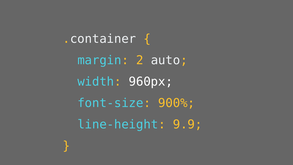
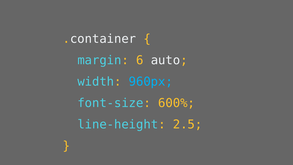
2: 2 -> 6
960px colour: white -> light blue
900%: 900% -> 600%
9.9: 9.9 -> 2.5
